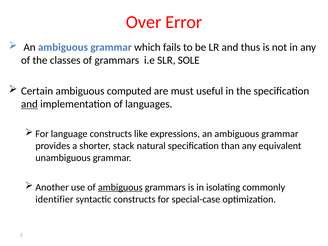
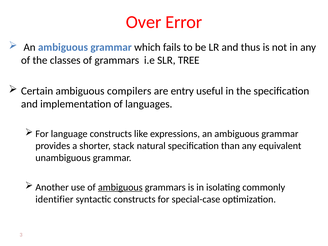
SOLE: SOLE -> TREE
computed: computed -> compilers
must: must -> entry
and at (29, 104) underline: present -> none
